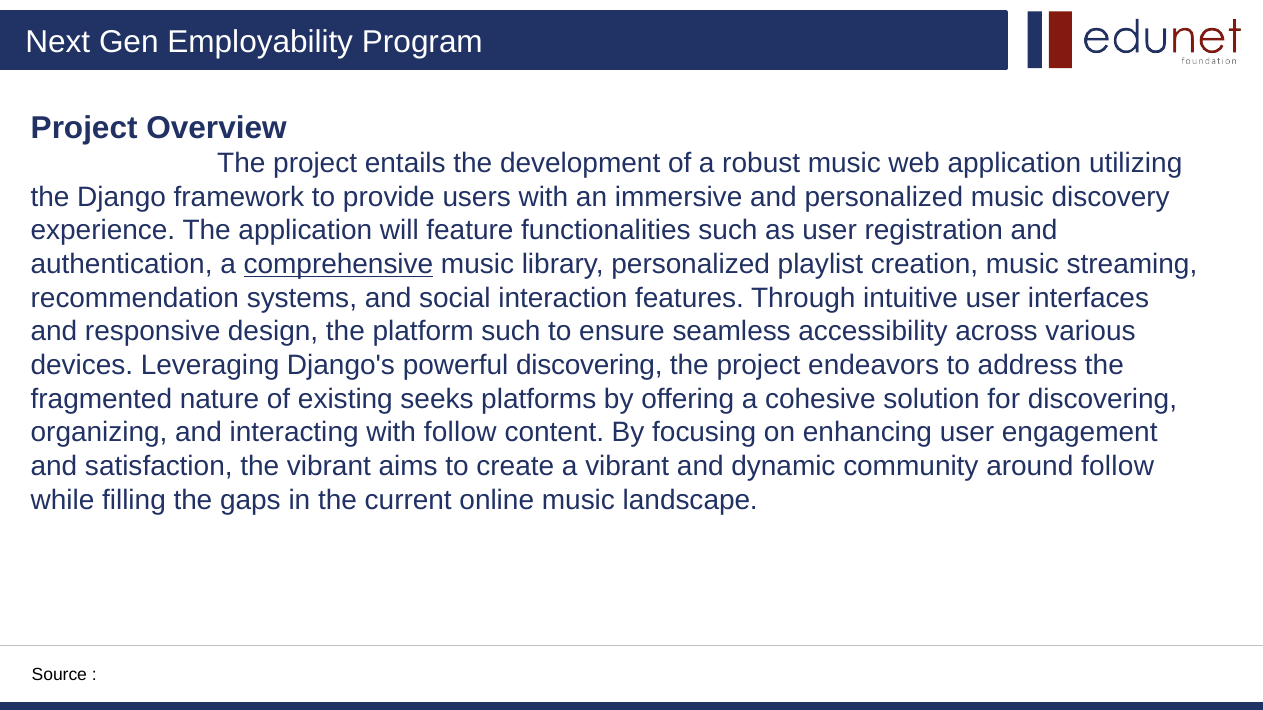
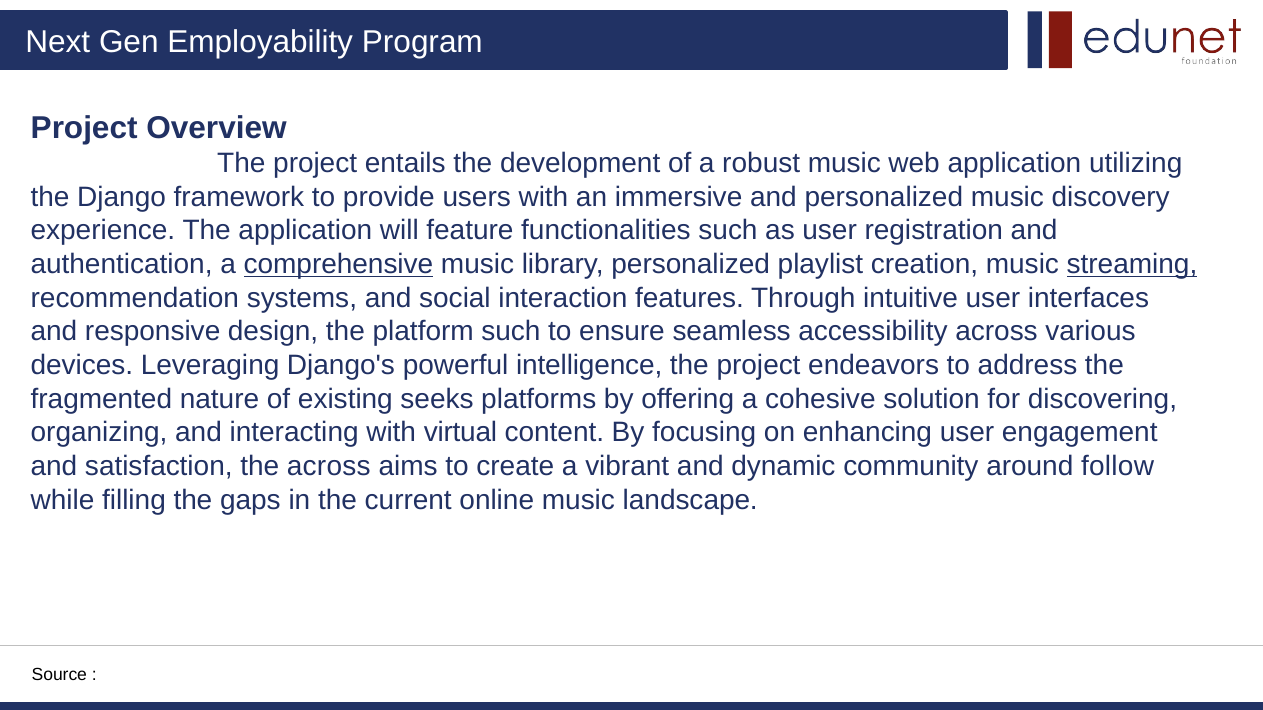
streaming underline: none -> present
powerful discovering: discovering -> intelligence
with follow: follow -> virtual
the vibrant: vibrant -> across
